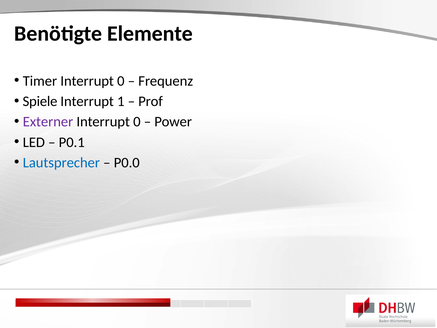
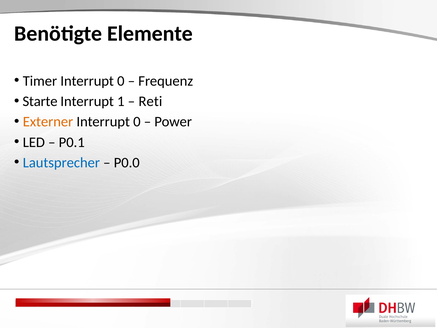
Spiele: Spiele -> Starte
Prof: Prof -> Reti
Externer colour: purple -> orange
